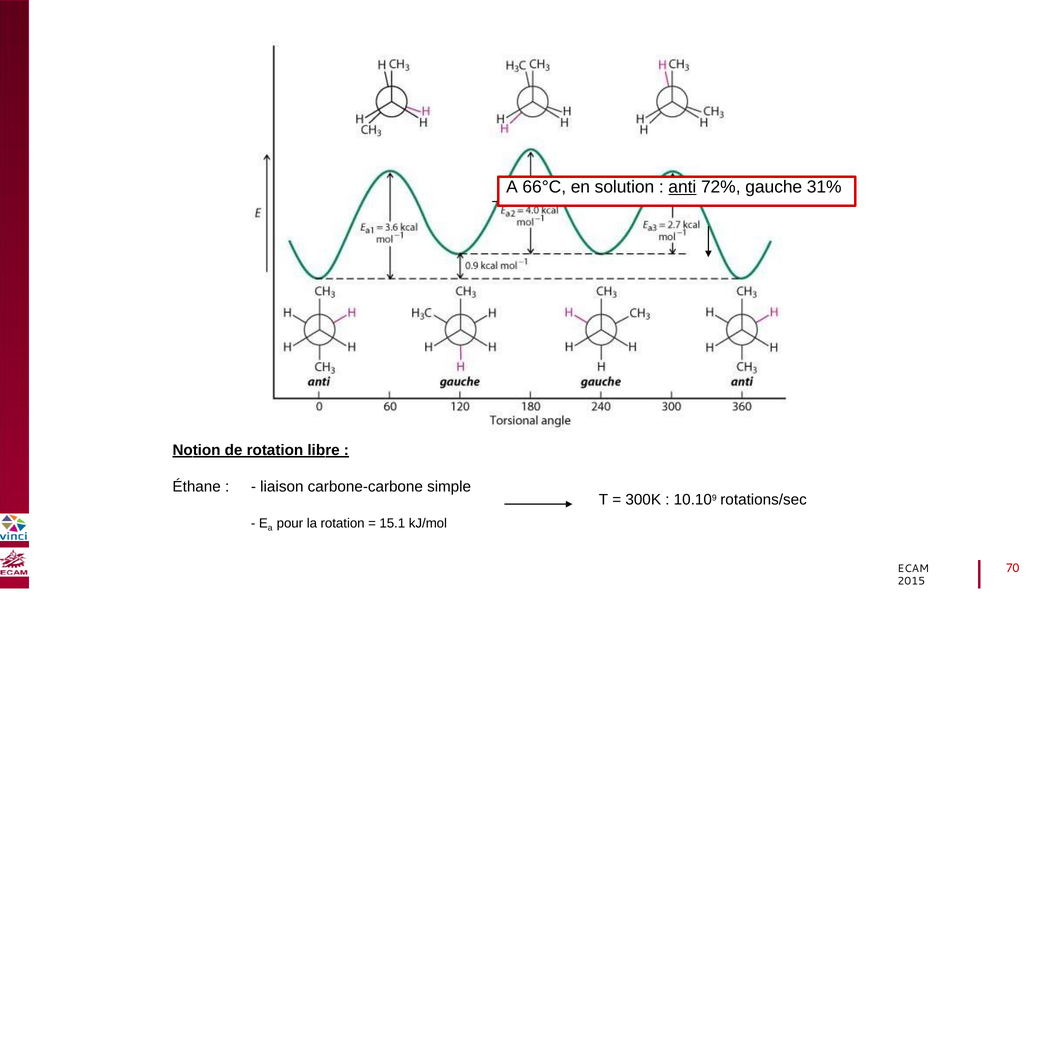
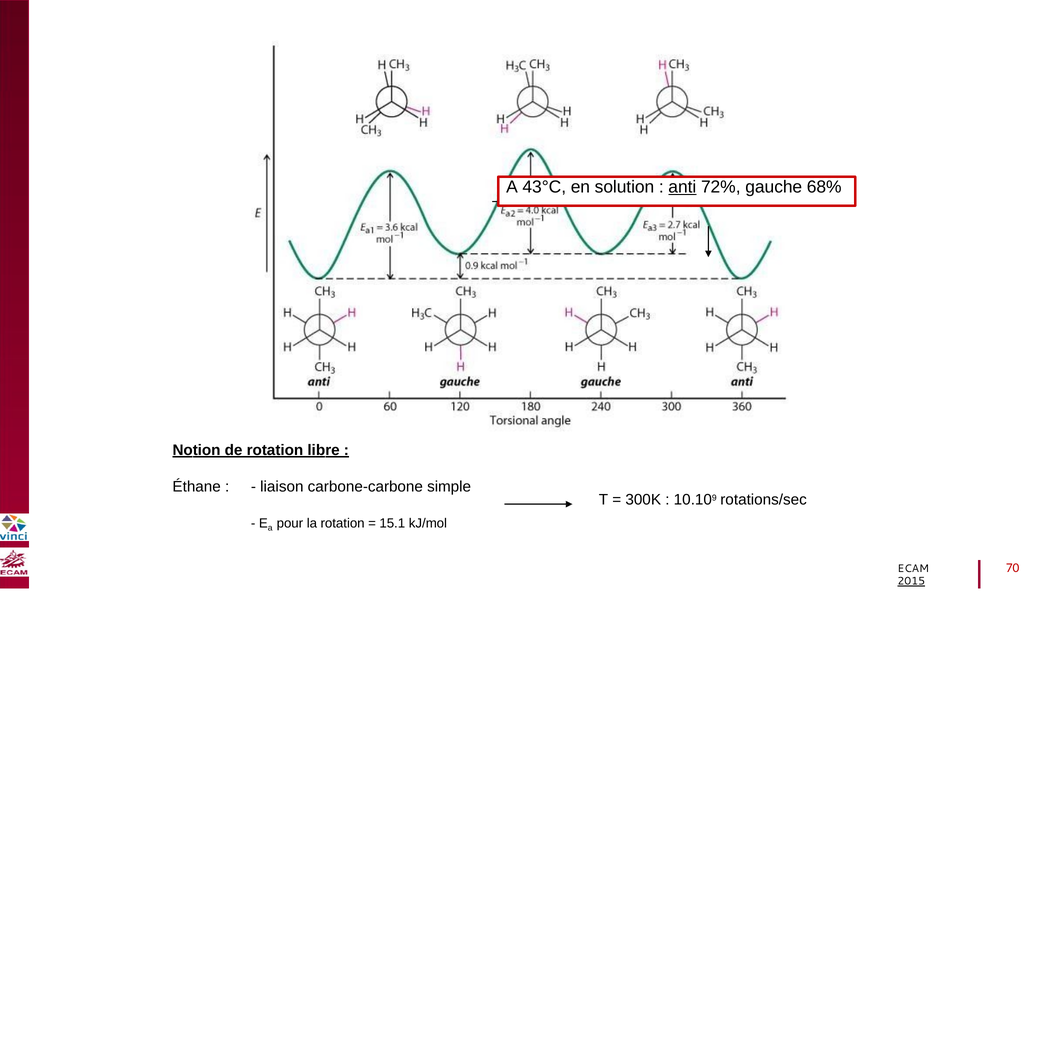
66°C: 66°C -> 43°C
31%: 31% -> 68%
2015 underline: none -> present
